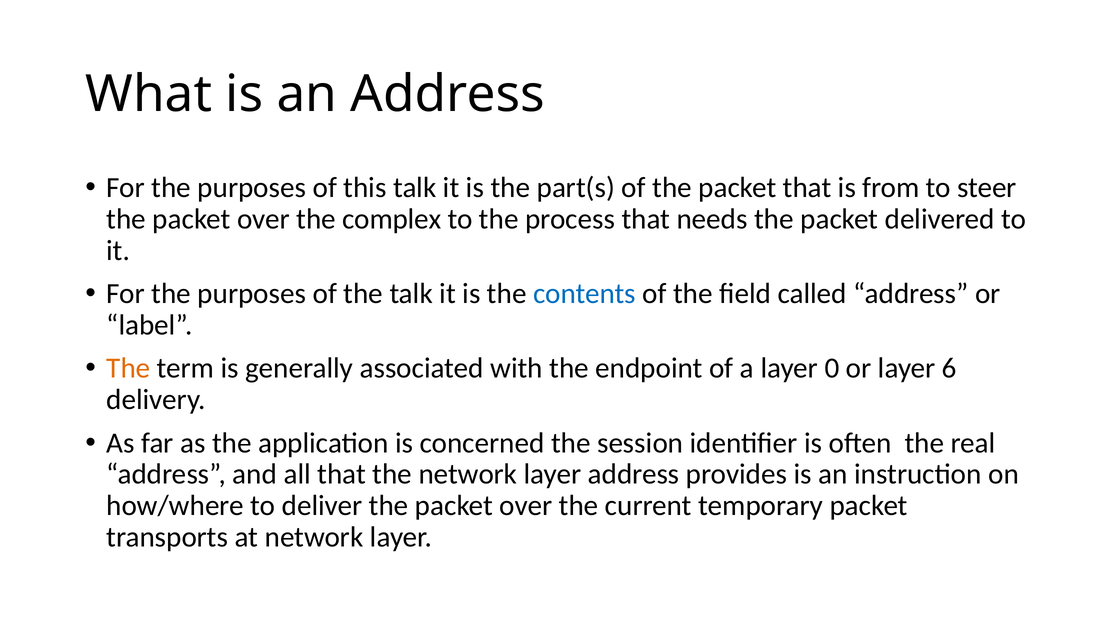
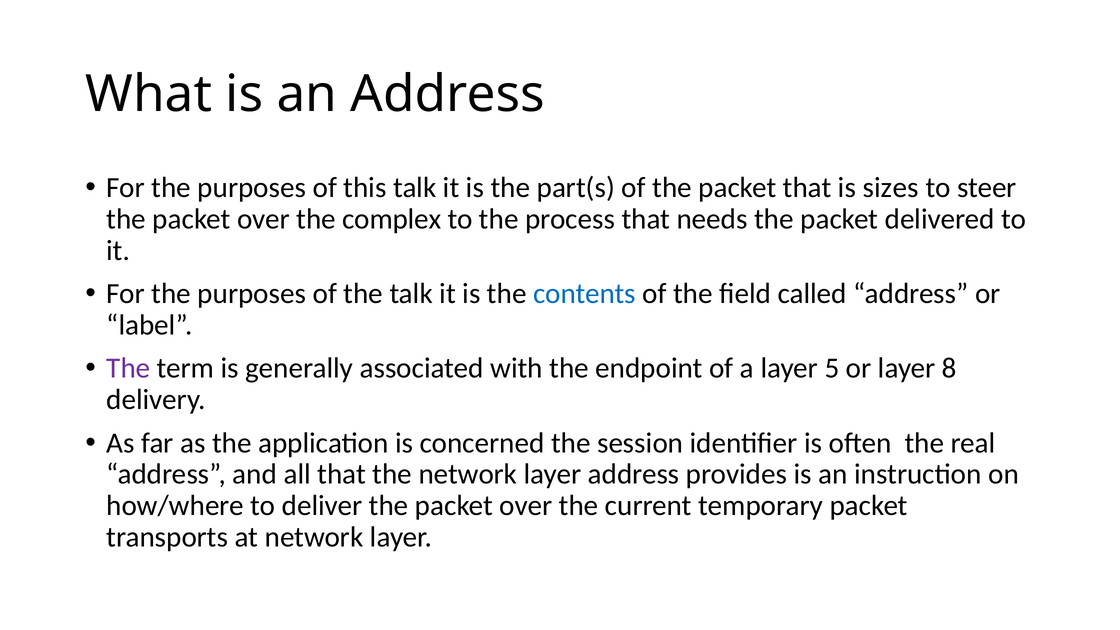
from: from -> sizes
The at (128, 368) colour: orange -> purple
0: 0 -> 5
6: 6 -> 8
